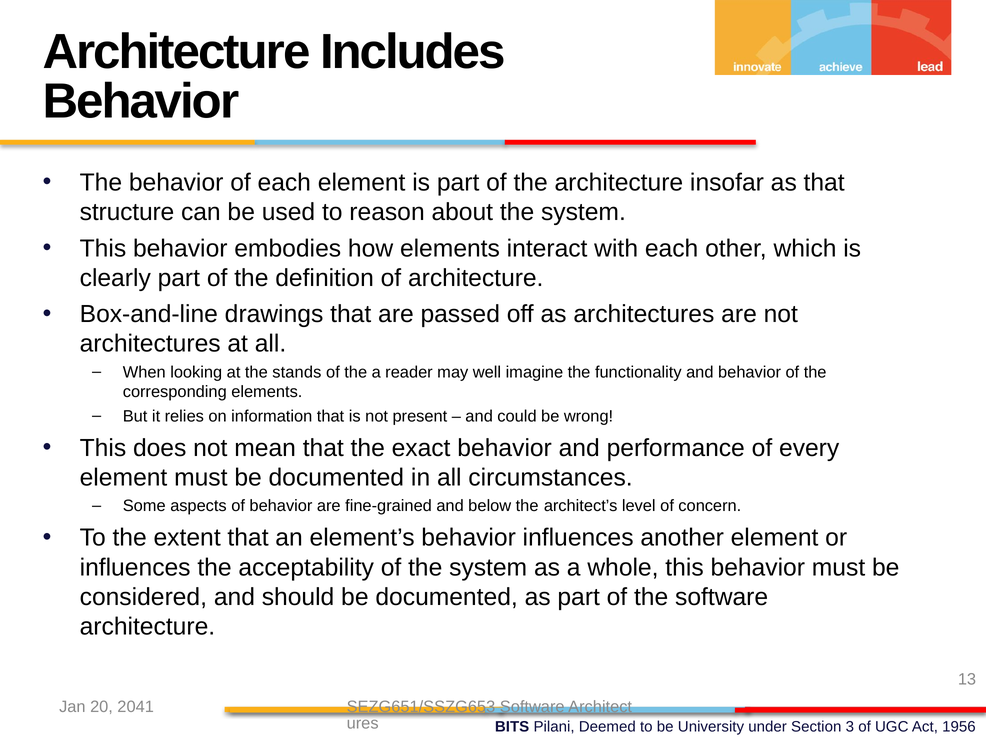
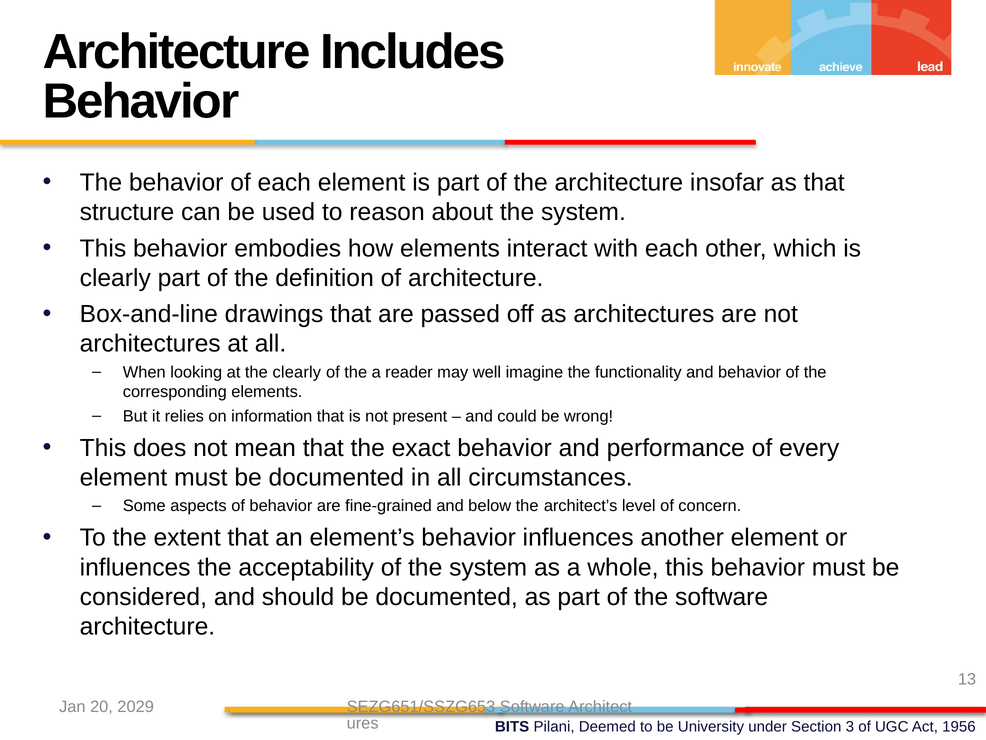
the stands: stands -> clearly
2041: 2041 -> 2029
